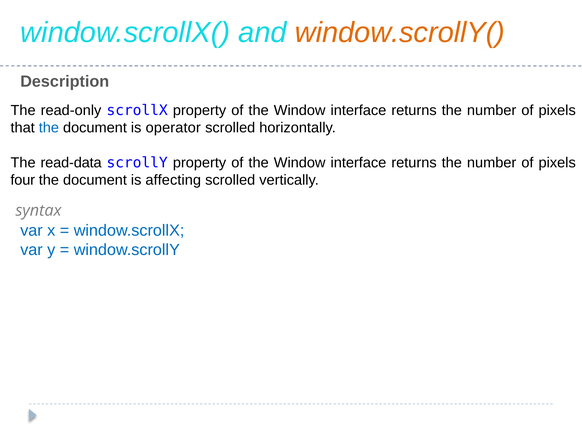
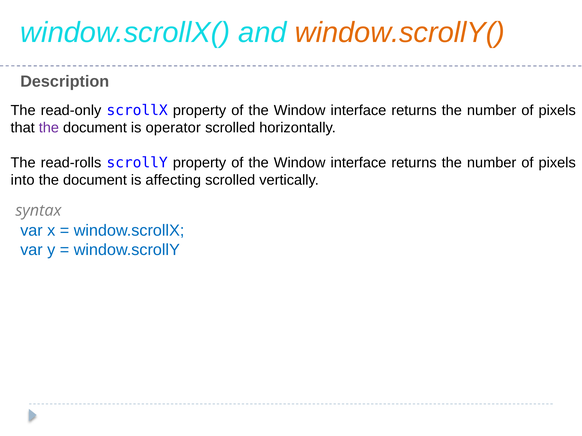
the at (49, 128) colour: blue -> purple
read-data: read-data -> read-rolls
four: four -> into
